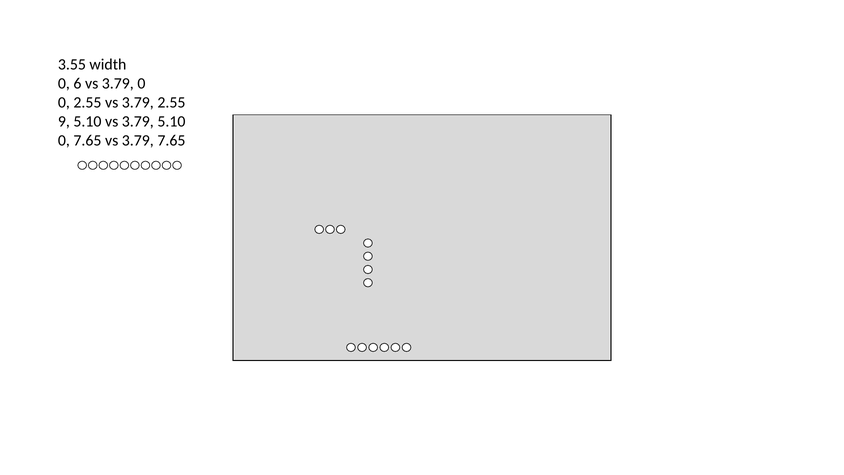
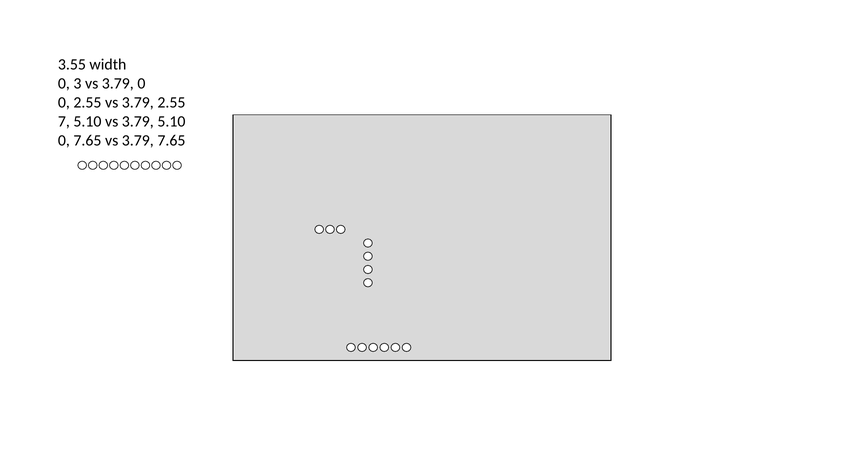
6: 6 -> 3
9: 9 -> 7
